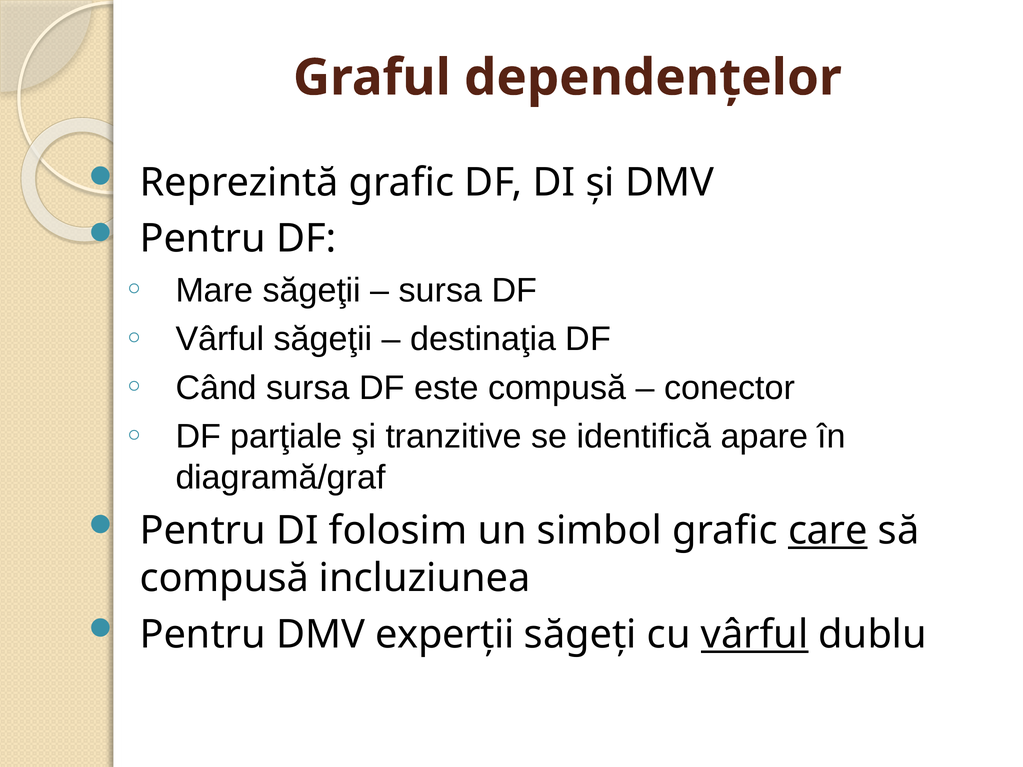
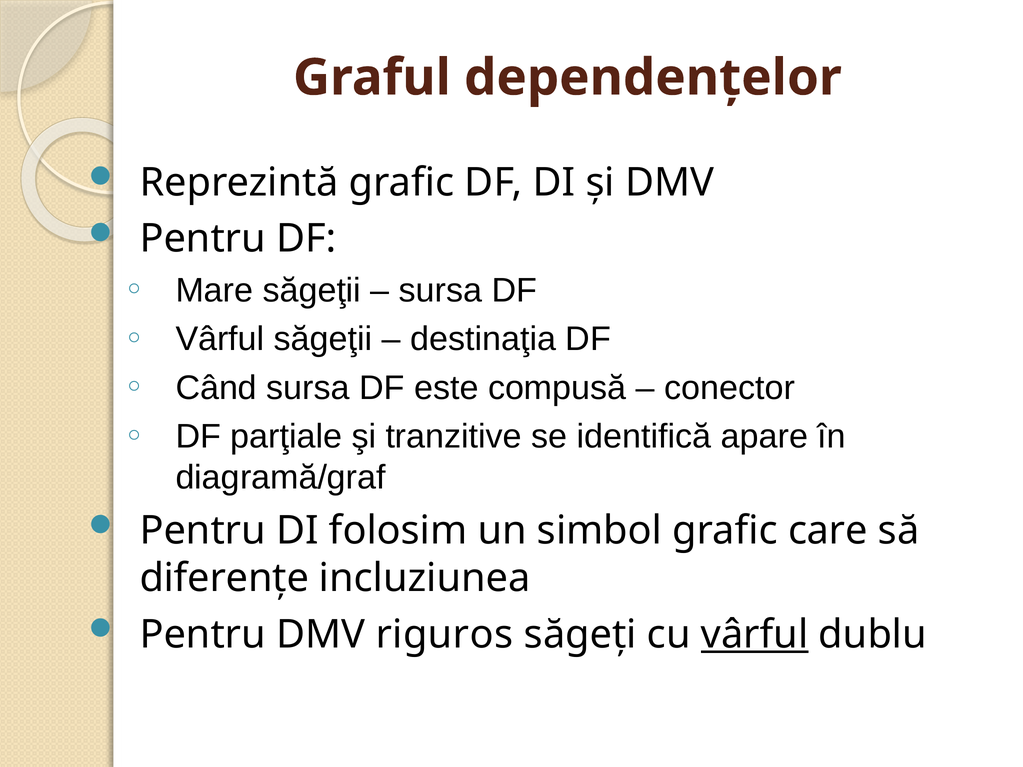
care underline: present -> none
compusă at (224, 579): compusă -> diferenţe
experţii: experţii -> riguros
